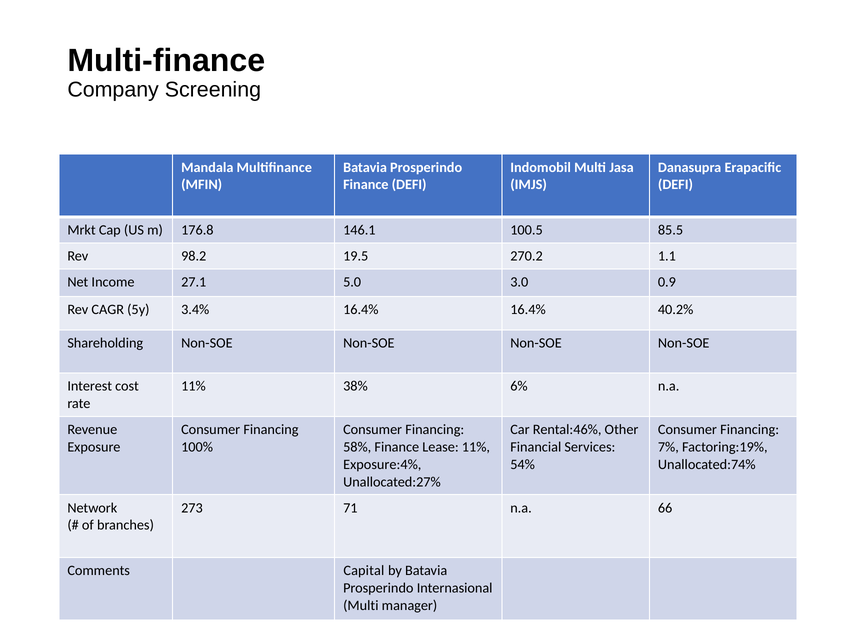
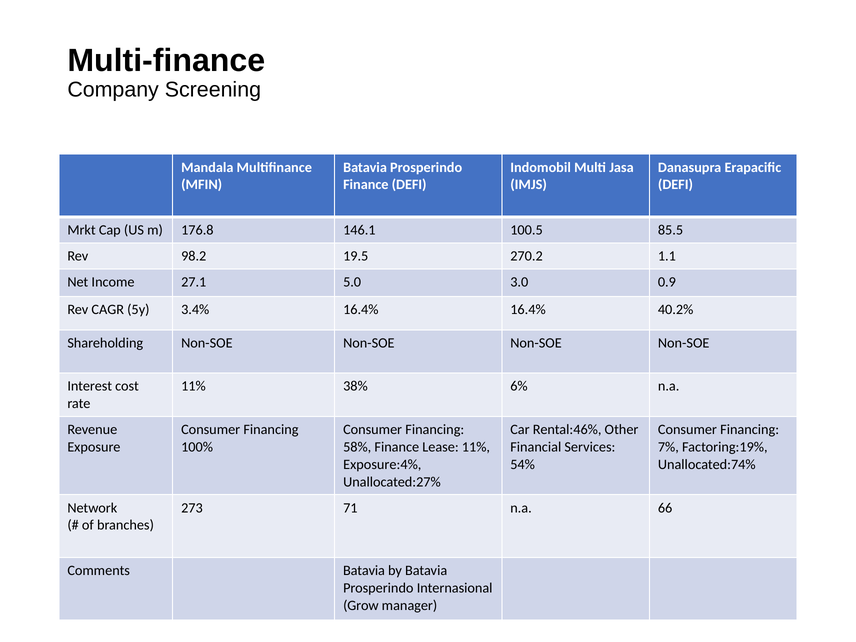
Comments Capital: Capital -> Batavia
Multi at (361, 605): Multi -> Grow
